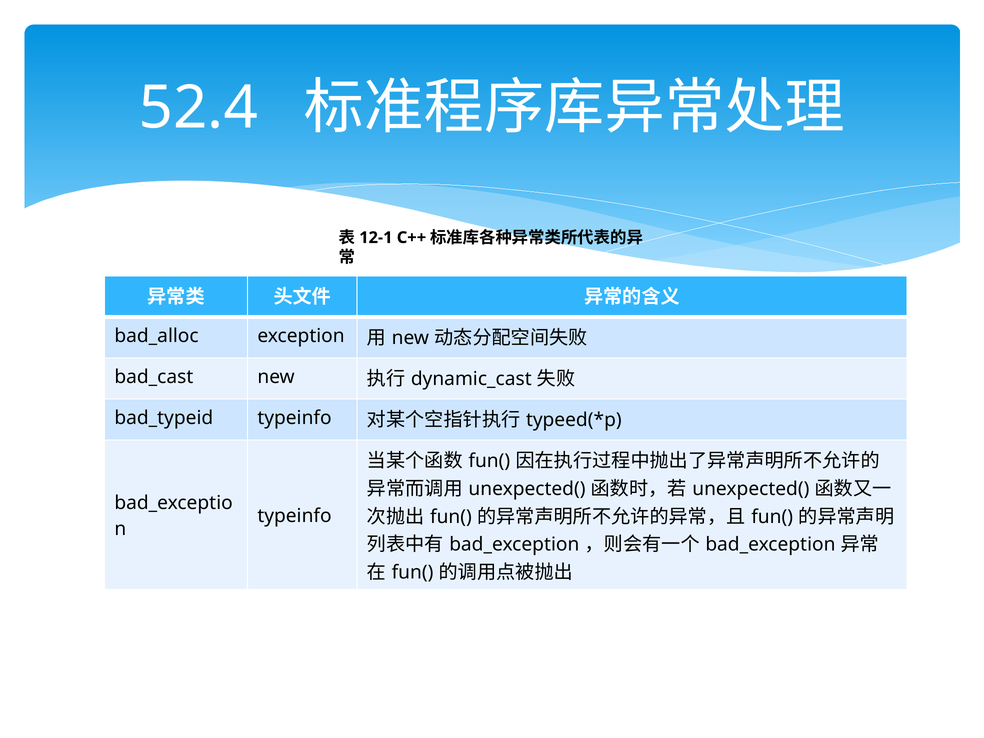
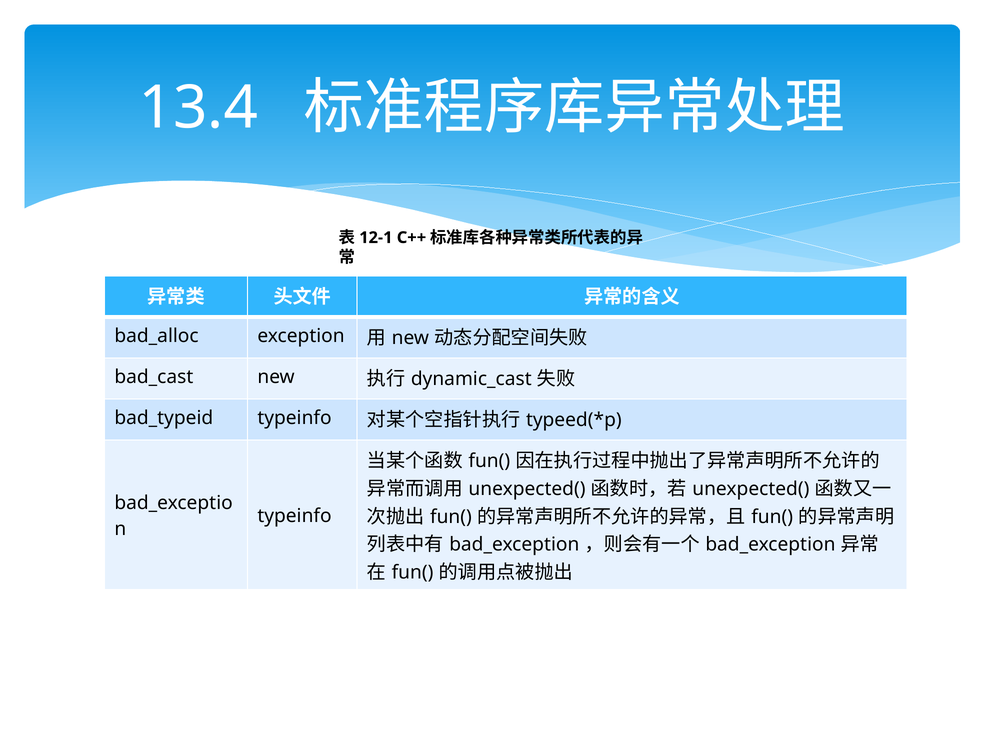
52.4: 52.4 -> 13.4
